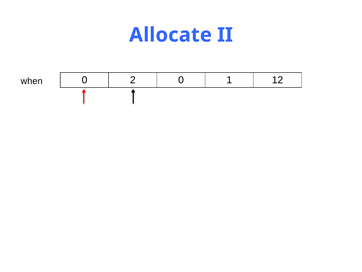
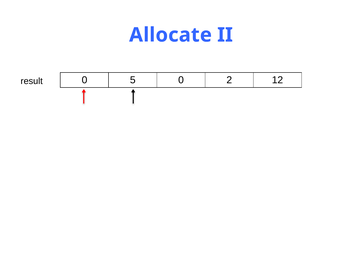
2: 2 -> 5
1: 1 -> 2
when: when -> result
